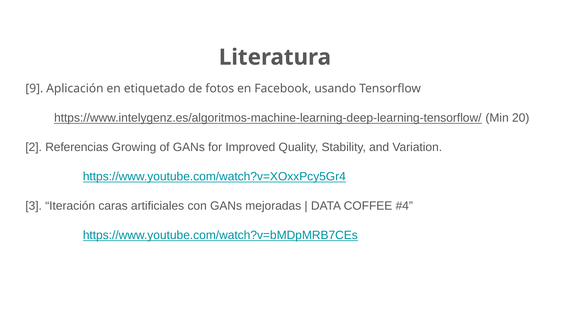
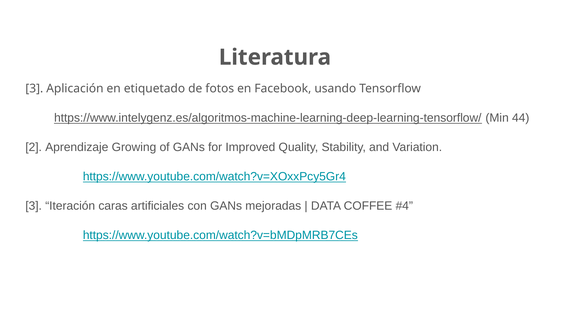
9 at (34, 88): 9 -> 3
20: 20 -> 44
Referencias: Referencias -> Aprendizaje
